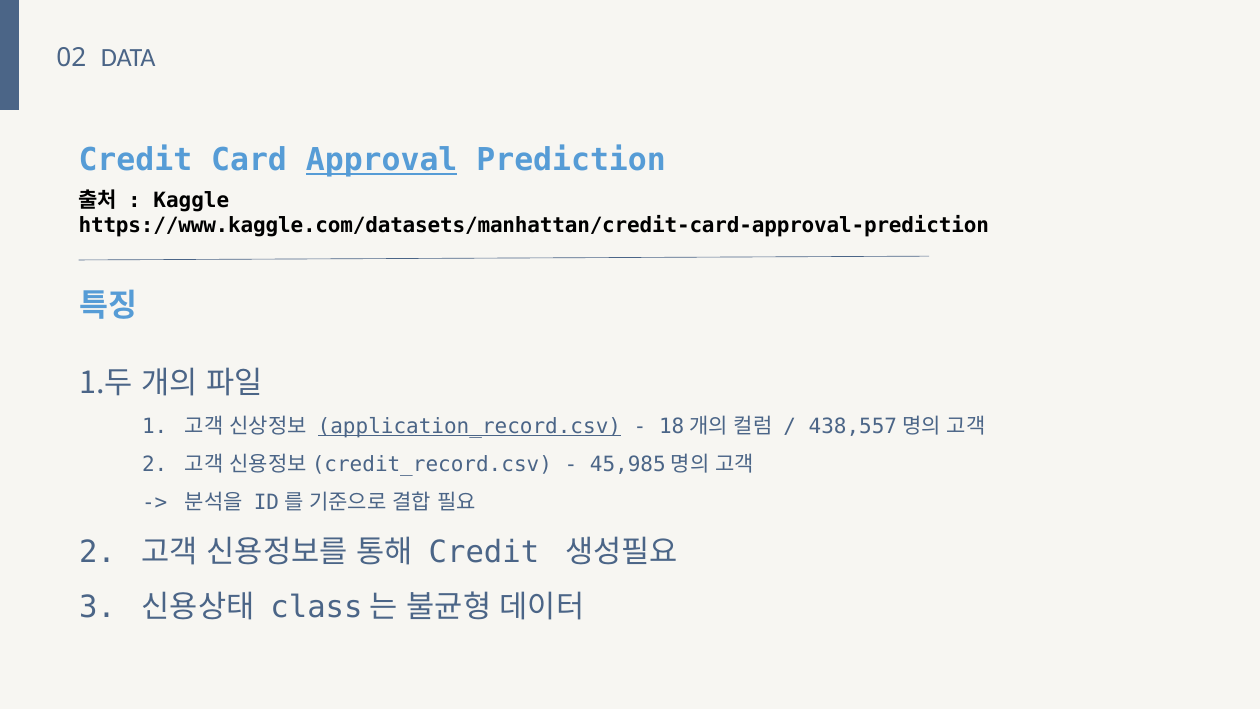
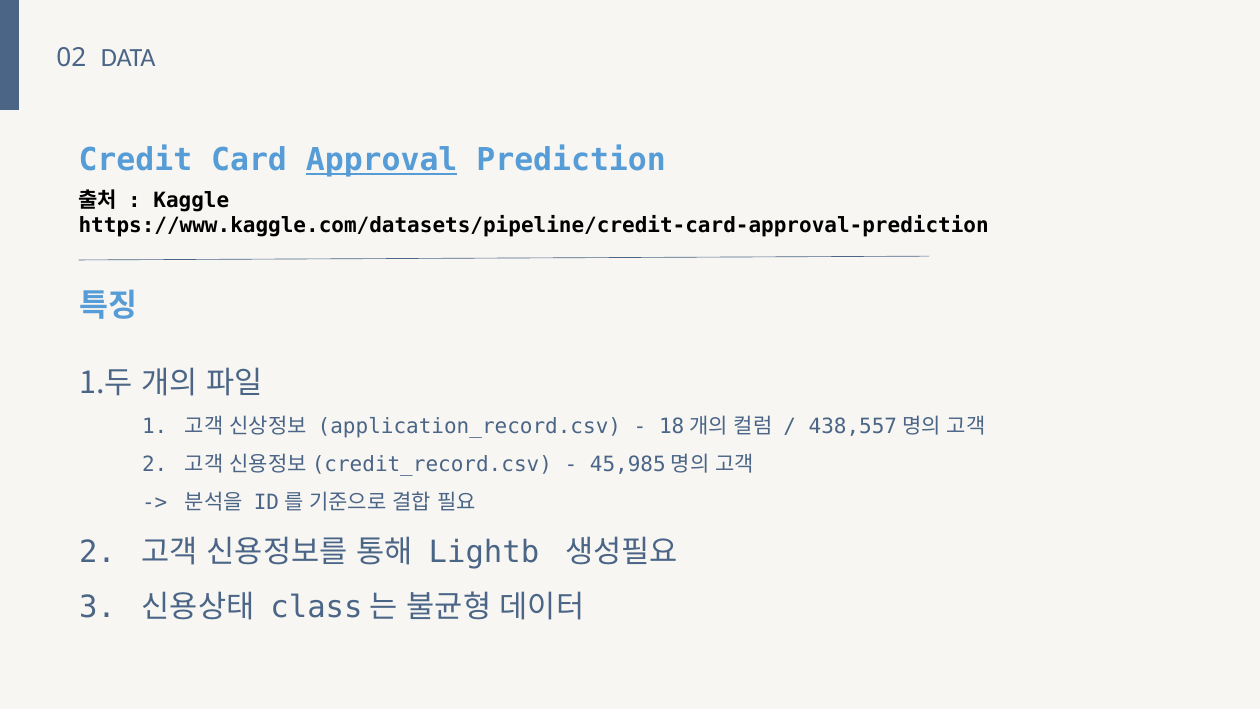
https://www.kaggle.com/datasets/manhattan/credit-card-approval-prediction: https://www.kaggle.com/datasets/manhattan/credit-card-approval-prediction -> https://www.kaggle.com/datasets/pipeline/credit-card-approval-prediction
application_record.csv underline: present -> none
Credit at (484, 552): Credit -> Lightb
